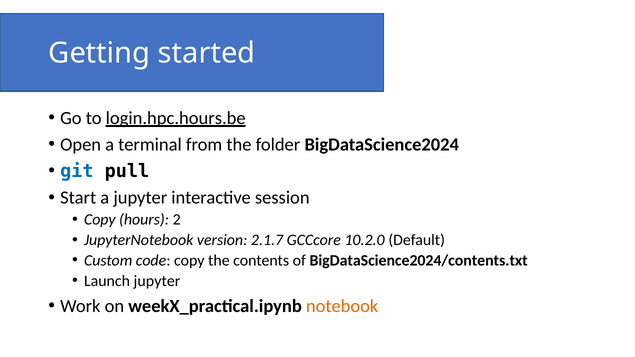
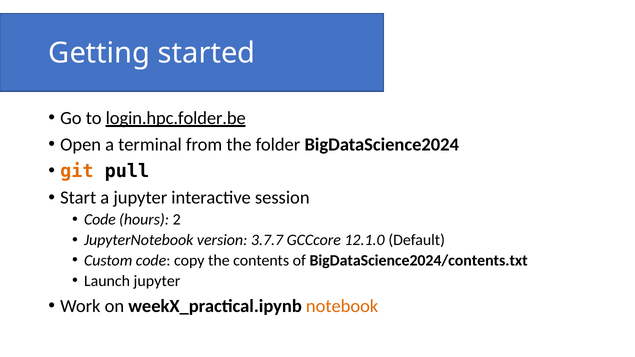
login.hpc.hours.be: login.hpc.hours.be -> login.hpc.folder.be
git colour: blue -> orange
Copy at (100, 220): Copy -> Code
2.1.7: 2.1.7 -> 3.7.7
10.2.0: 10.2.0 -> 12.1.0
